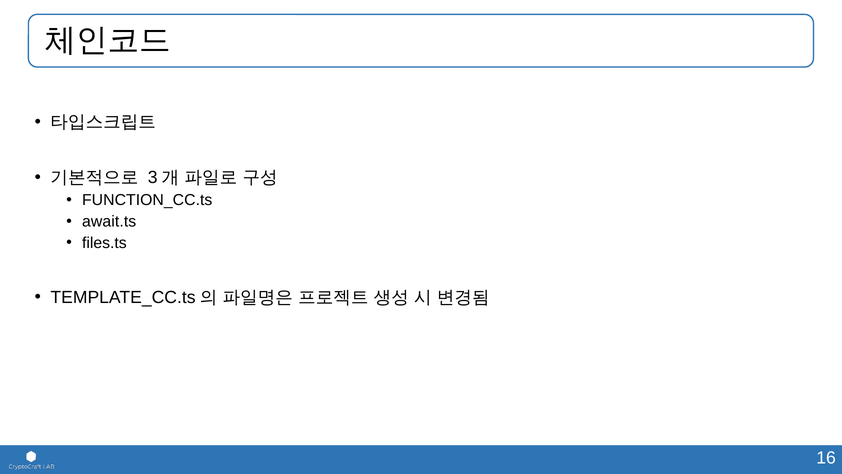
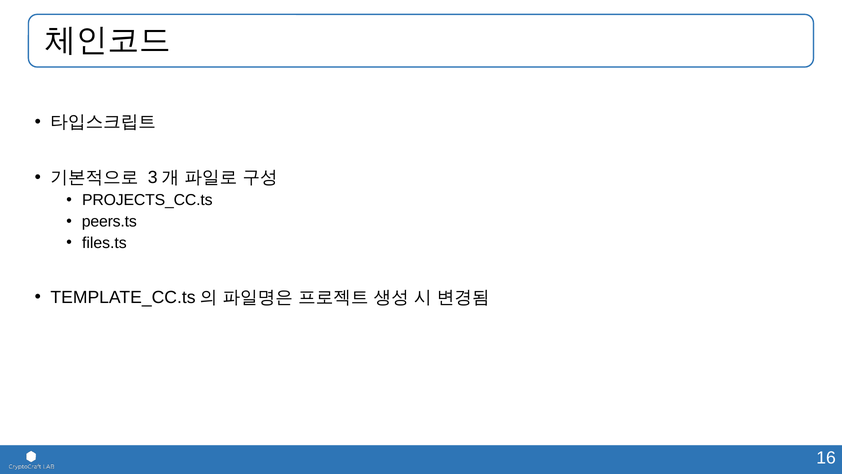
FUNCTION_CC.ts: FUNCTION_CC.ts -> PROJECTS_CC.ts
await.ts: await.ts -> peers.ts
